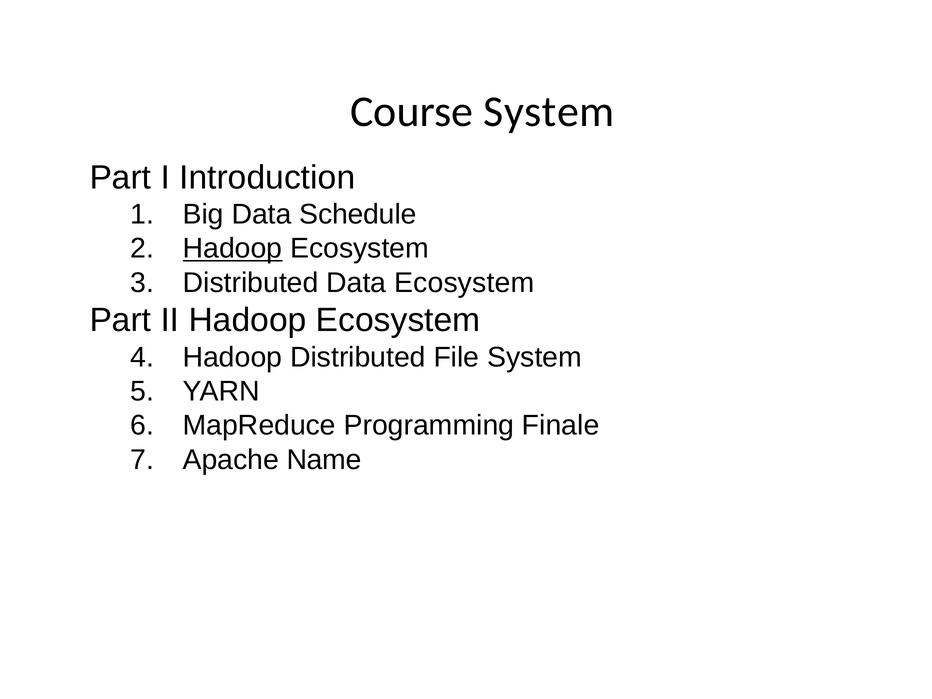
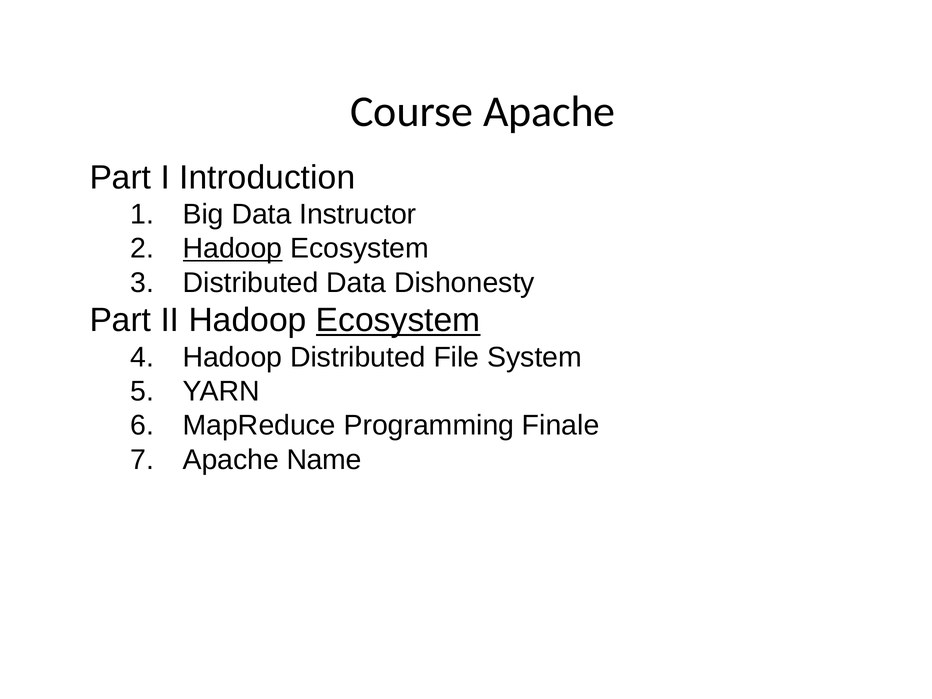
Course System: System -> Apache
Schedule: Schedule -> Instructor
Data Ecosystem: Ecosystem -> Dishonesty
Ecosystem at (398, 320) underline: none -> present
